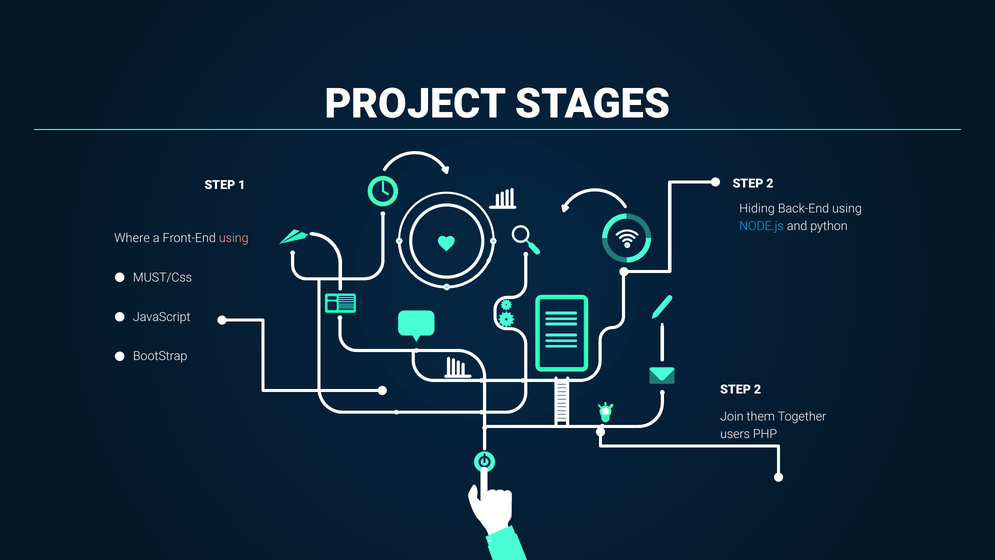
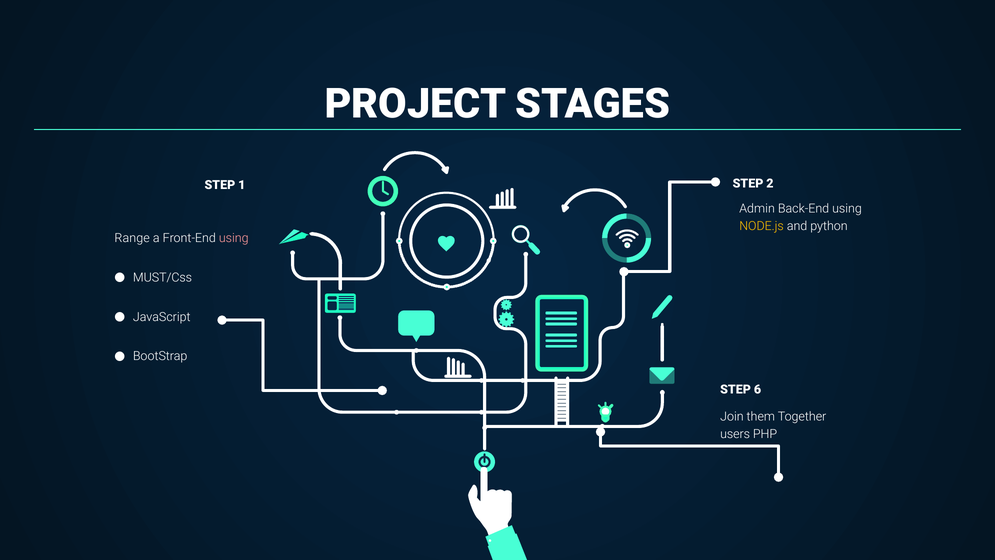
Hiding: Hiding -> Admin
NODE.js colour: light blue -> yellow
Where: Where -> Range
2 at (758, 389): 2 -> 6
